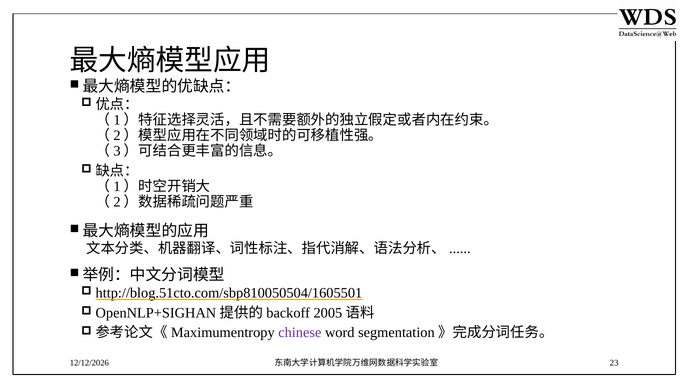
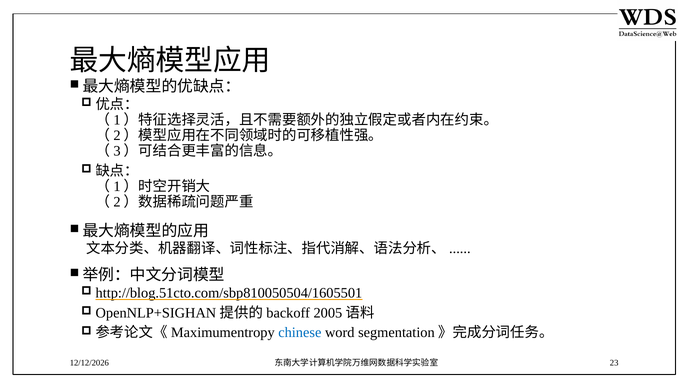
chinese colour: purple -> blue
